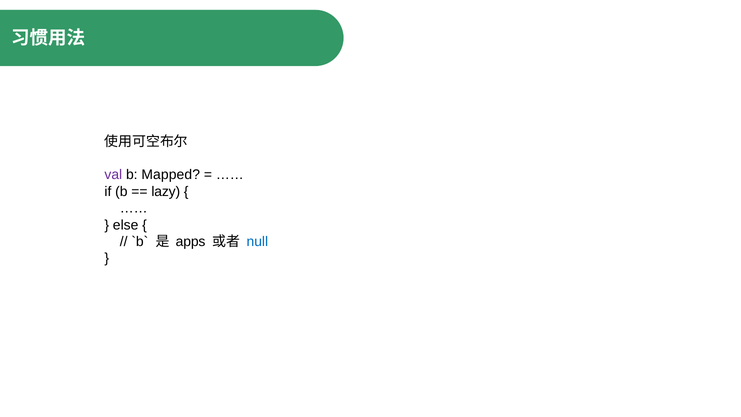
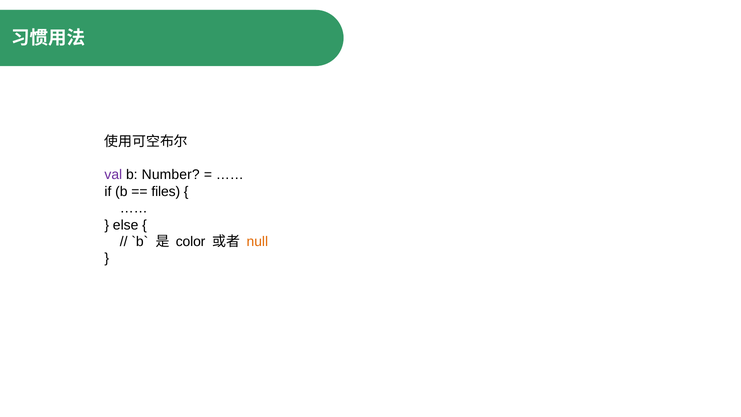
Mapped: Mapped -> Number
lazy: lazy -> files
apps: apps -> color
null colour: blue -> orange
